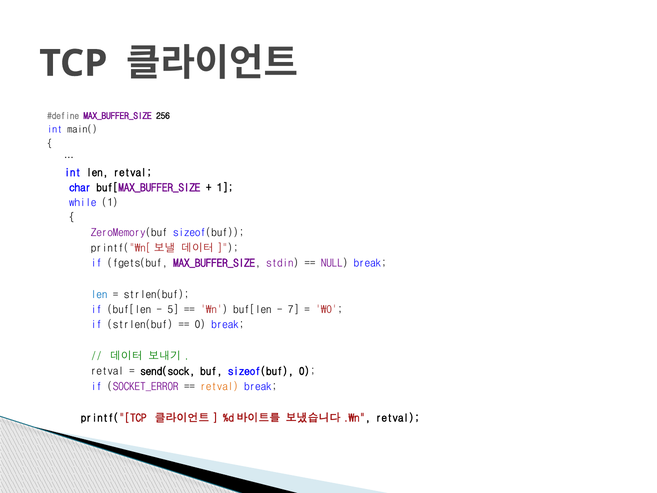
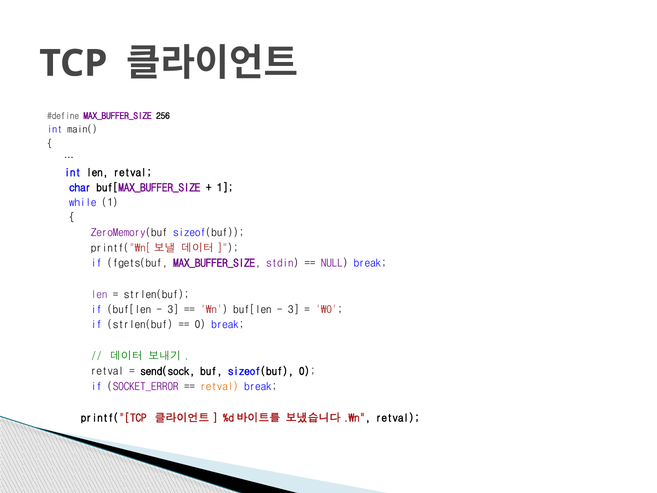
len at (99, 294) colour: blue -> purple
5 at (173, 309): 5 -> 3
7 at (293, 309): 7 -> 3
